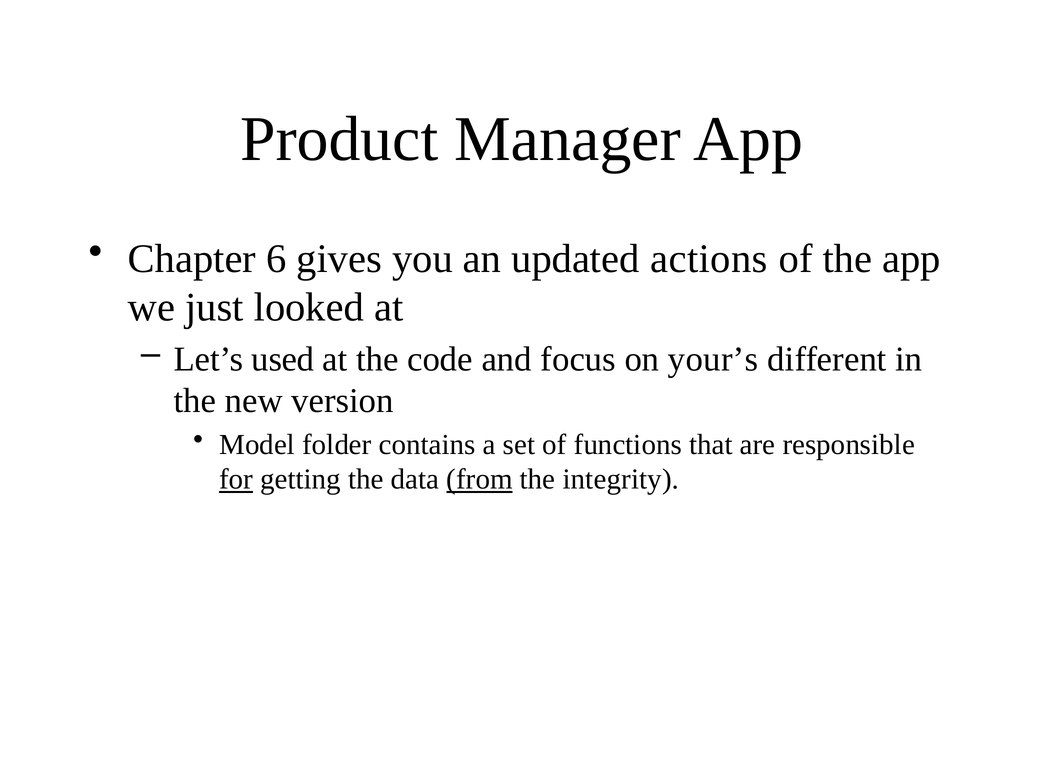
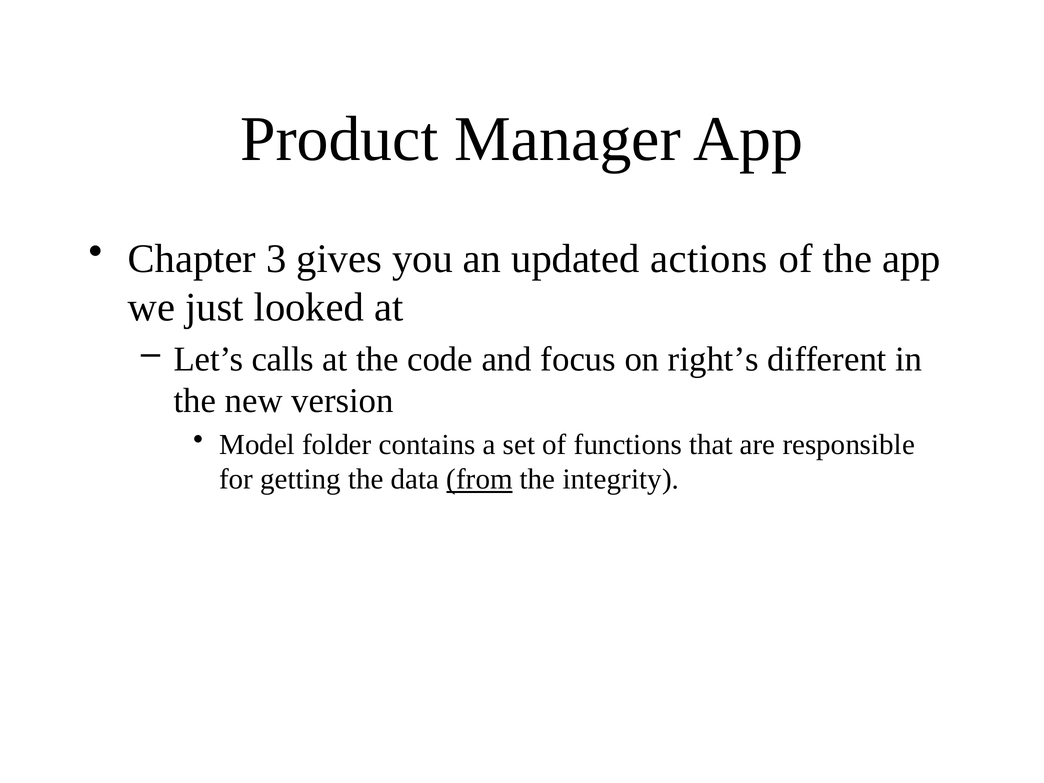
6: 6 -> 3
used: used -> calls
your’s: your’s -> right’s
for underline: present -> none
